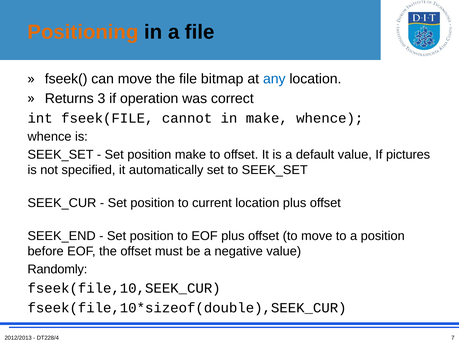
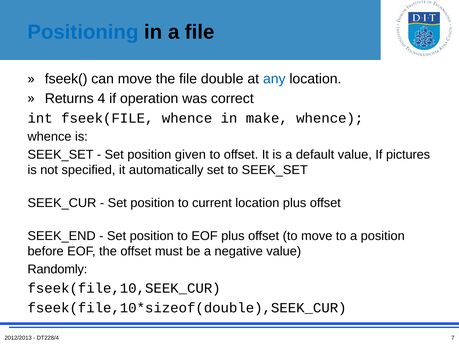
Positioning colour: orange -> blue
bitmap: bitmap -> double
3: 3 -> 4
fseek(FILE cannot: cannot -> whence
position make: make -> given
